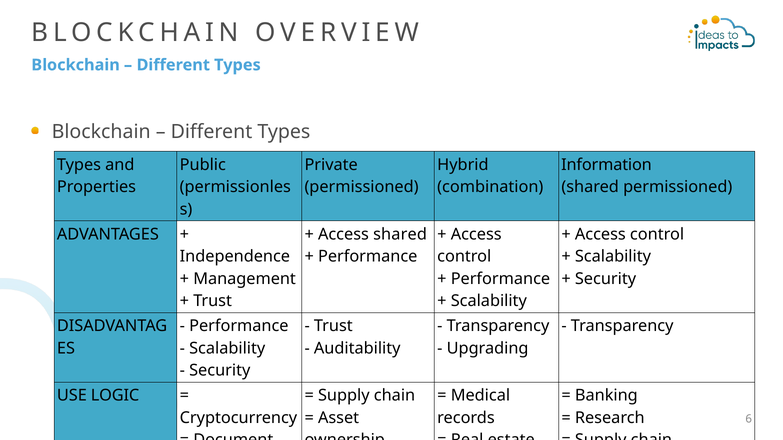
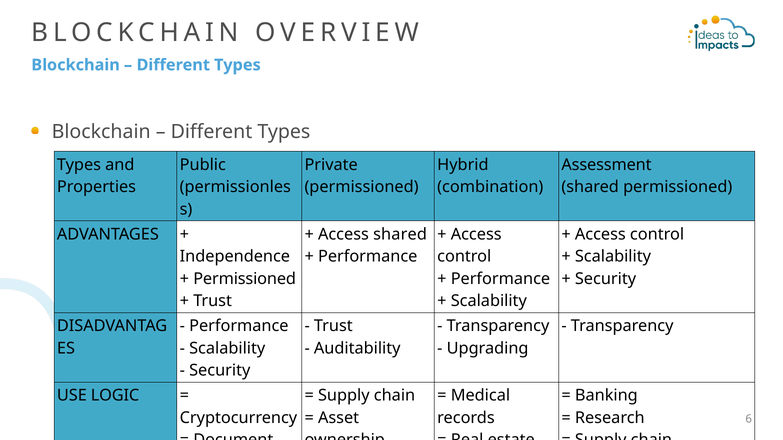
Information: Information -> Assessment
Management at (245, 279): Management -> Permissioned
